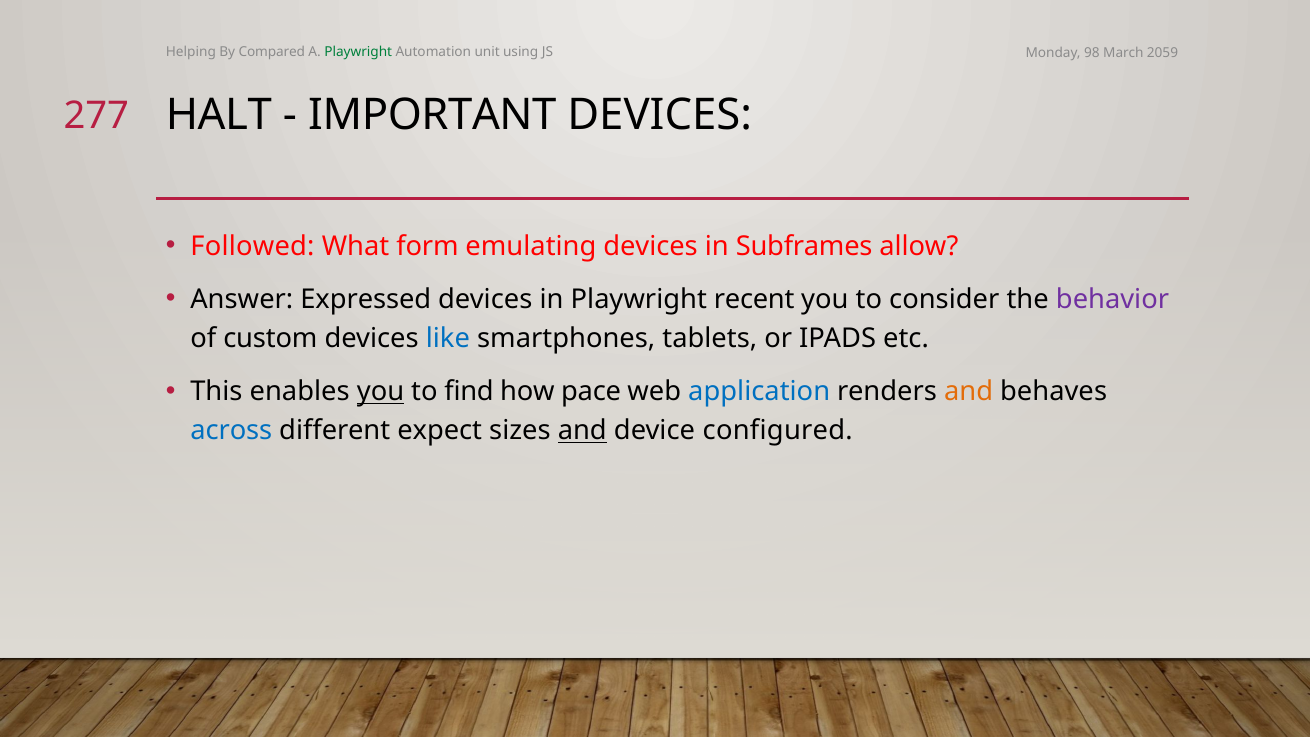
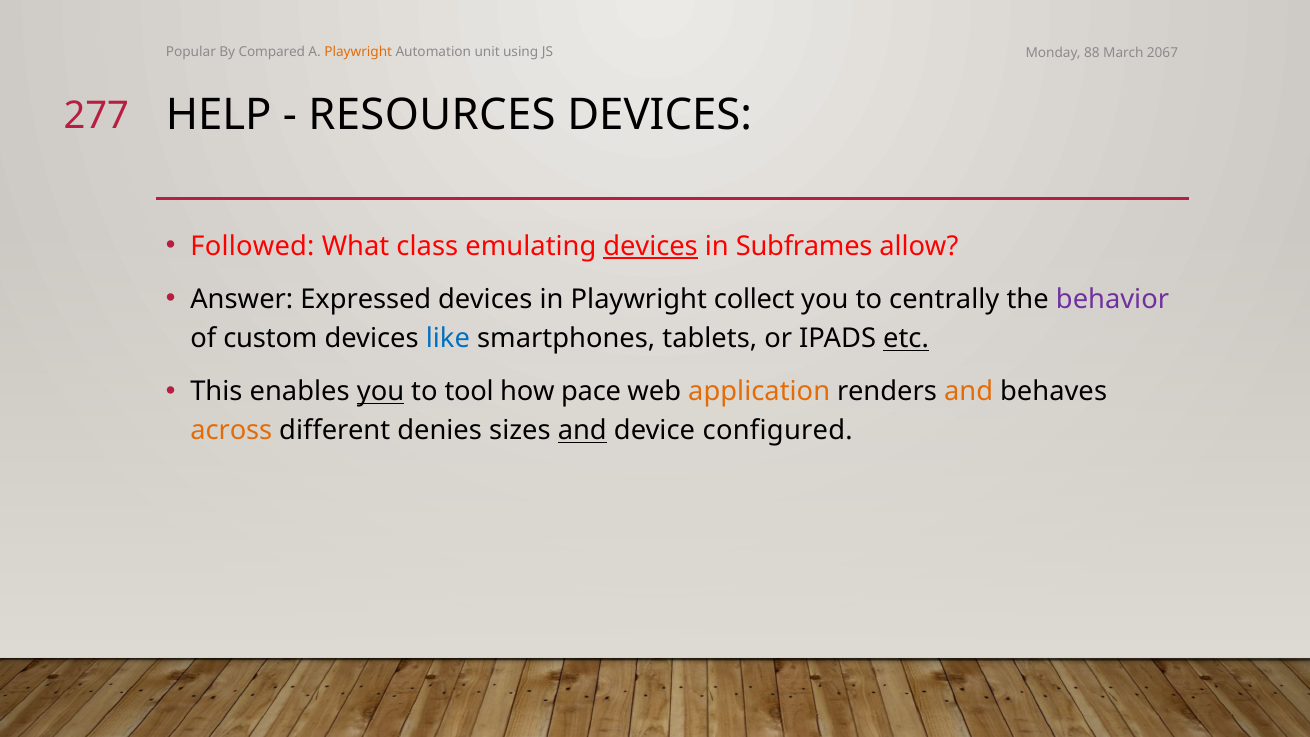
Helping: Helping -> Popular
Playwright at (358, 52) colour: green -> orange
98: 98 -> 88
2059: 2059 -> 2067
HALT: HALT -> HELP
IMPORTANT: IMPORTANT -> RESOURCES
form: form -> class
devices at (651, 246) underline: none -> present
recent: recent -> collect
consider: consider -> centrally
etc underline: none -> present
find: find -> tool
application colour: blue -> orange
across colour: blue -> orange
expect: expect -> denies
